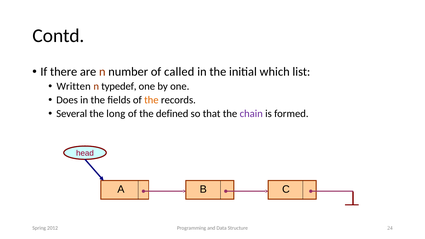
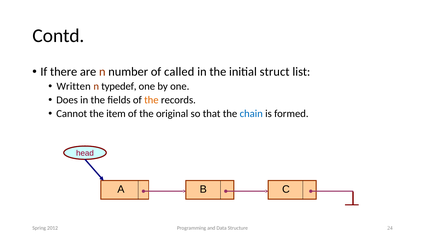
which: which -> struct
Several: Several -> Cannot
long: long -> item
defined: defined -> original
chain colour: purple -> blue
